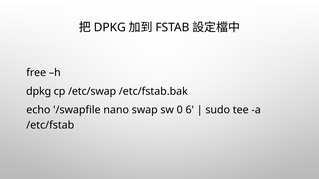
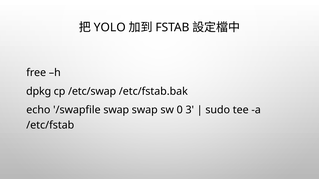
DPKG at (110, 27): DPKG -> YOLO
/swapfile nano: nano -> swap
6: 6 -> 3
